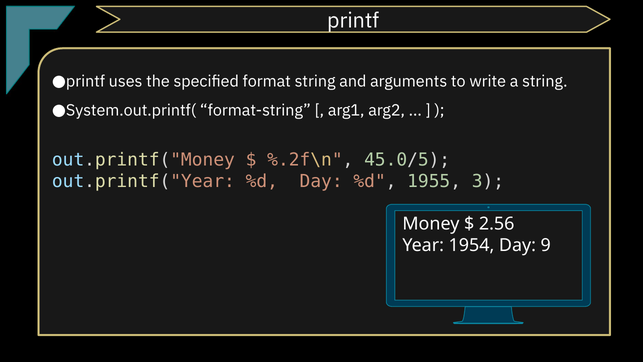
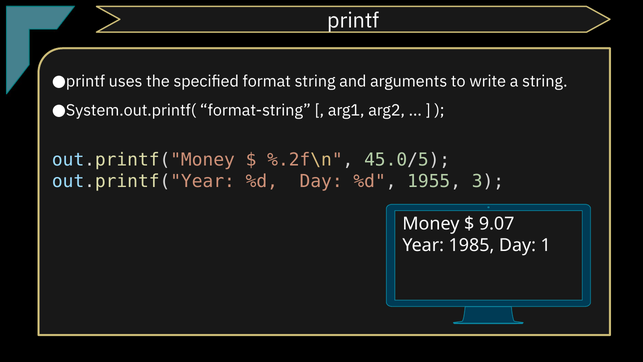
2.56: 2.56 -> 9.07
1954: 1954 -> 1985
9: 9 -> 1
